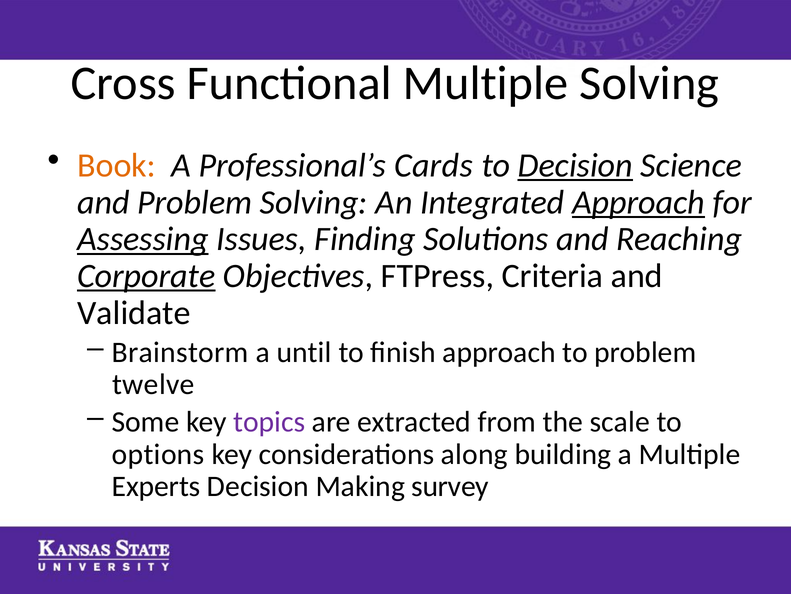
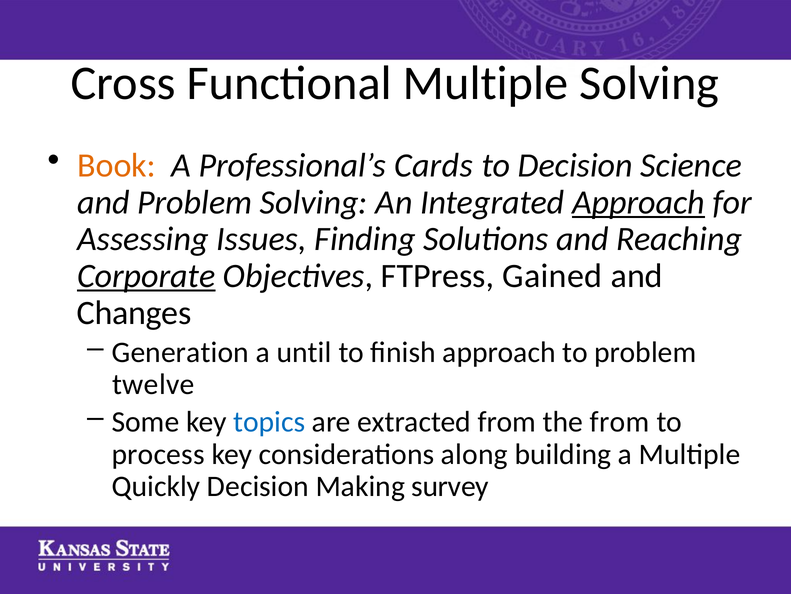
Decision at (575, 165) underline: present -> none
Assessing underline: present -> none
Criteria: Criteria -> Gained
Validate: Validate -> Changes
Brainstorm: Brainstorm -> Generation
topics colour: purple -> blue
the scale: scale -> from
options: options -> process
Experts: Experts -> Quickly
